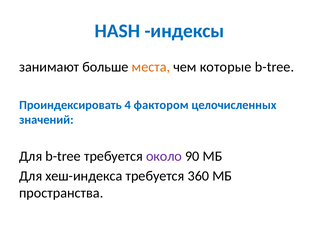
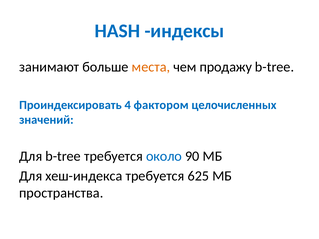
которые: которые -> продажу
около colour: purple -> blue
360: 360 -> 625
